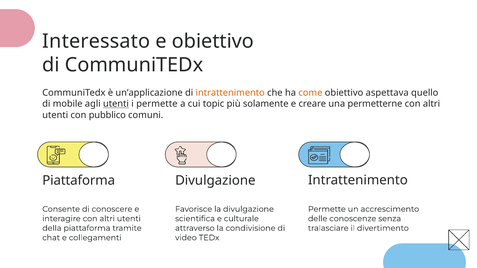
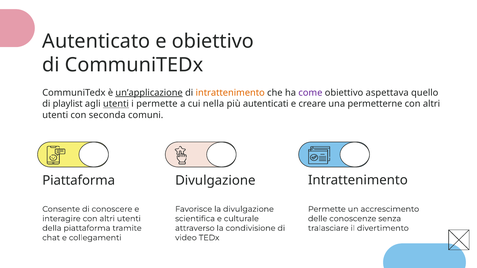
Interessato: Interessato -> Autenticato
un’applicazione underline: none -> present
come colour: orange -> purple
mobile: mobile -> playlist
topic: topic -> nella
solamente: solamente -> autenticati
pubblico: pubblico -> seconda
